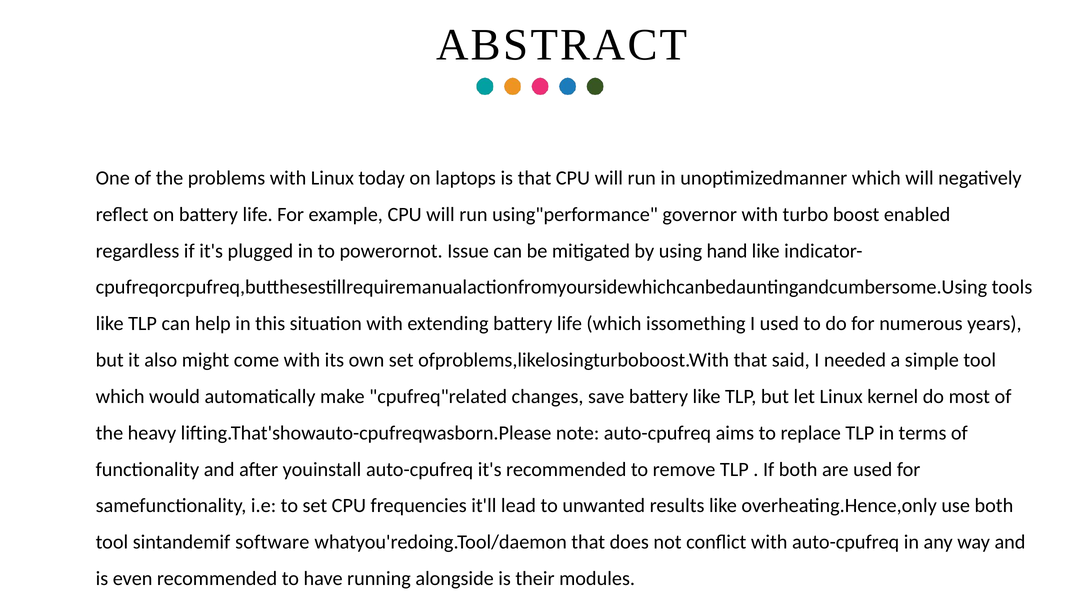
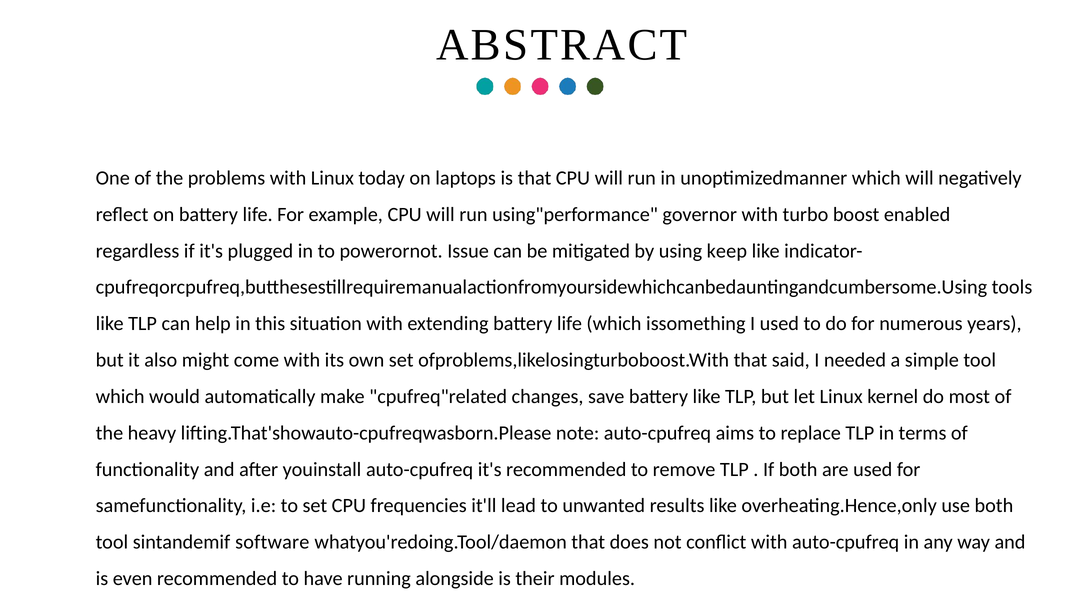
hand: hand -> keep
